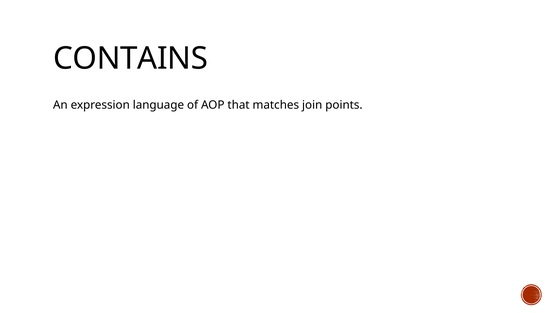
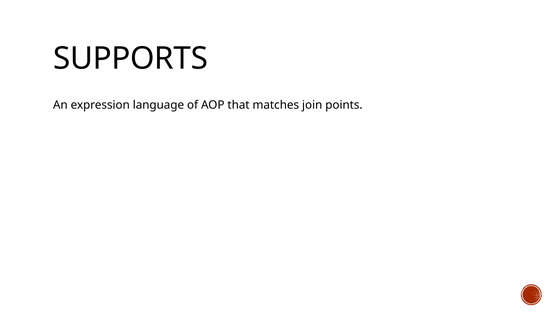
CONTAINS: CONTAINS -> SUPPORTS
